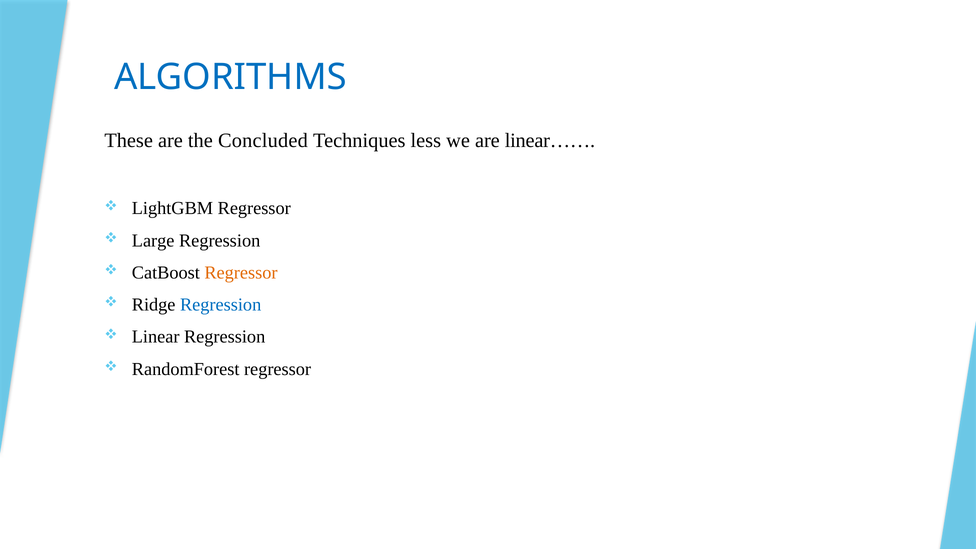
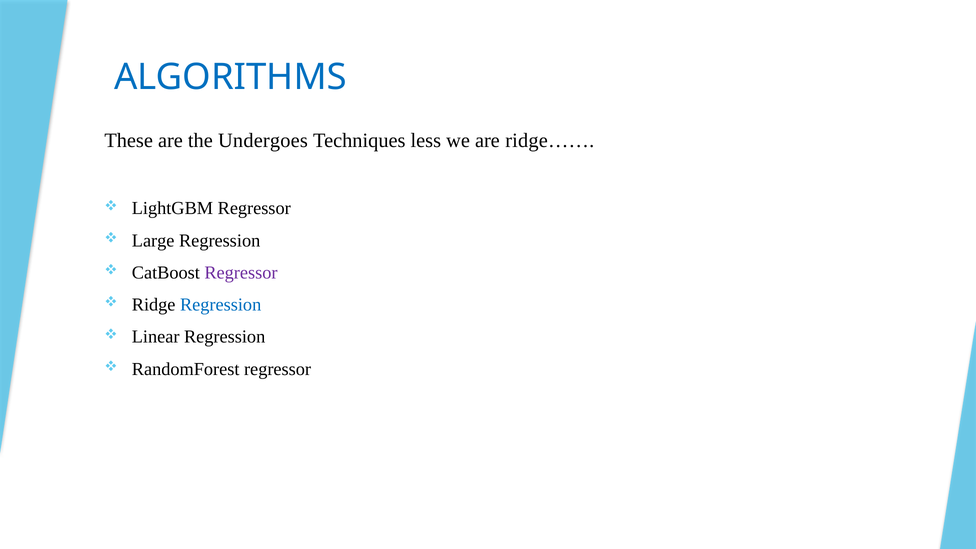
Concluded: Concluded -> Undergoes
linear……: linear…… -> ridge……
Regressor at (241, 273) colour: orange -> purple
